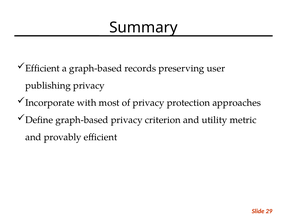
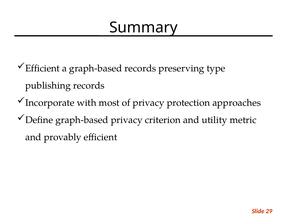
user: user -> type
publishing privacy: privacy -> records
